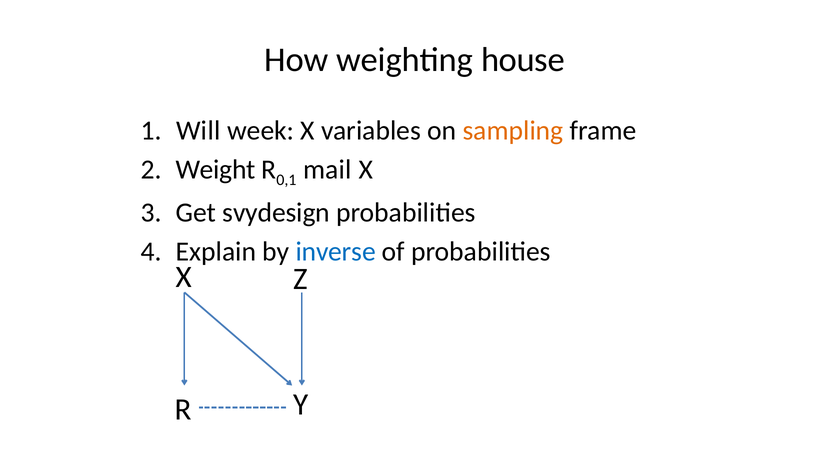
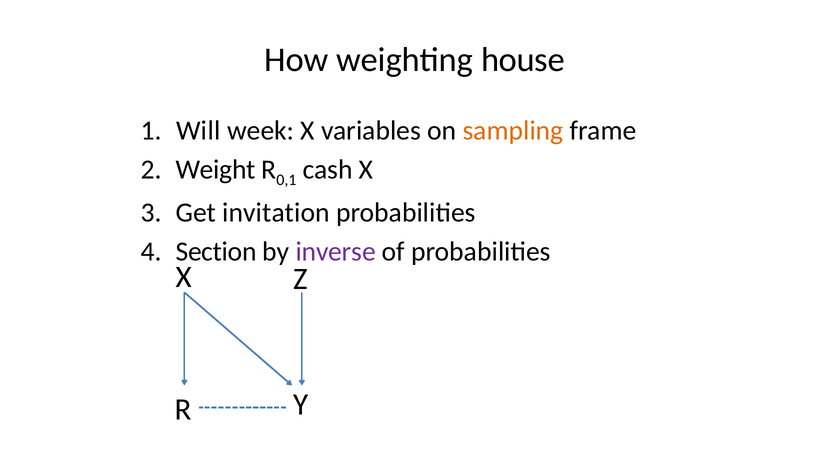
mail: mail -> cash
svydesign: svydesign -> invitation
Explain: Explain -> Section
inverse colour: blue -> purple
